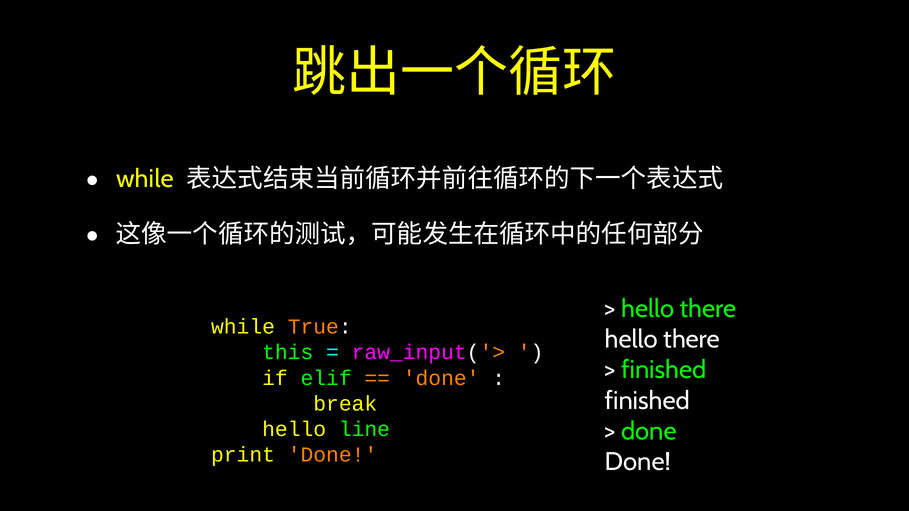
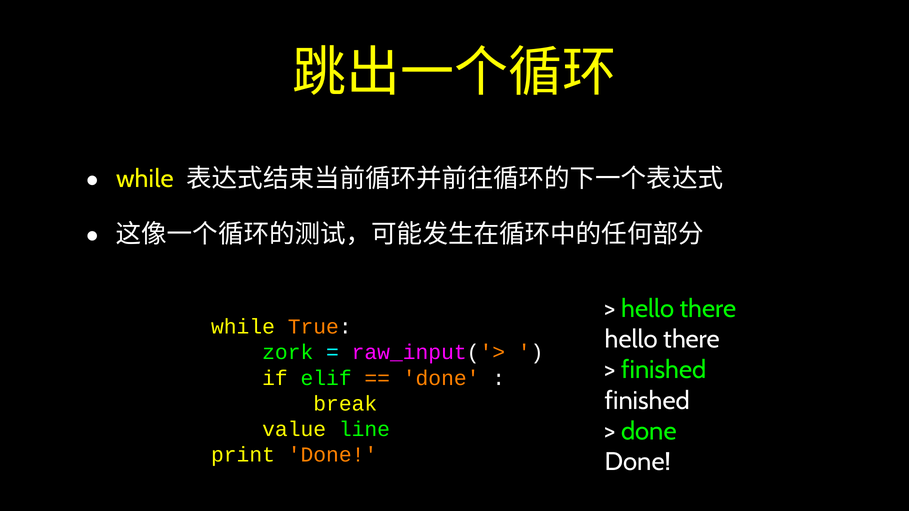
this: this -> zork
hello at (294, 429): hello -> value
